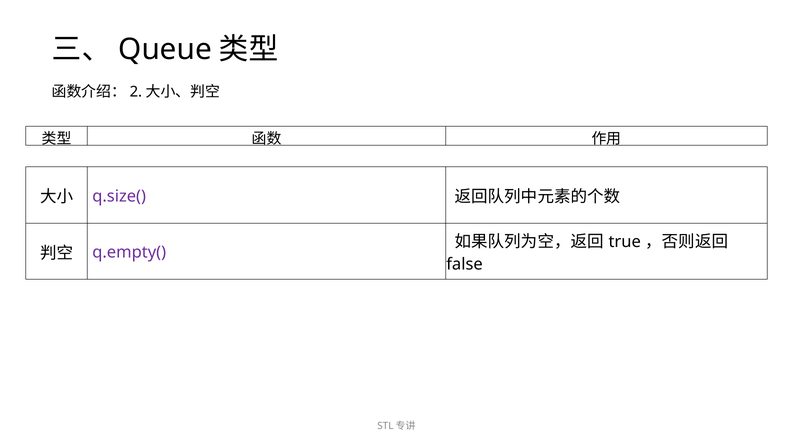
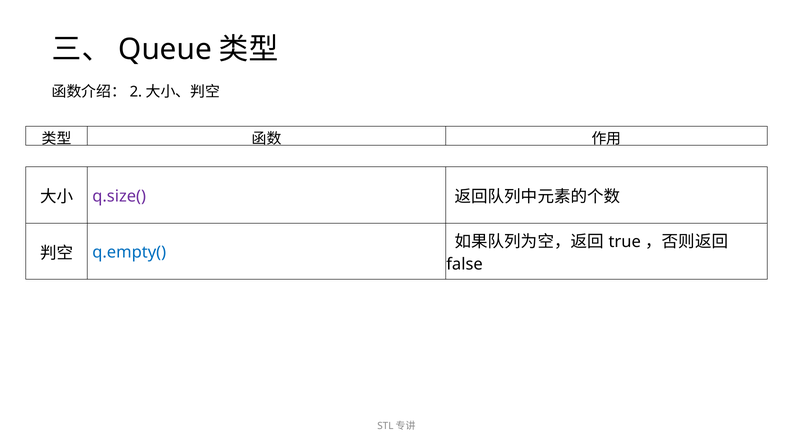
q.empty( colour: purple -> blue
